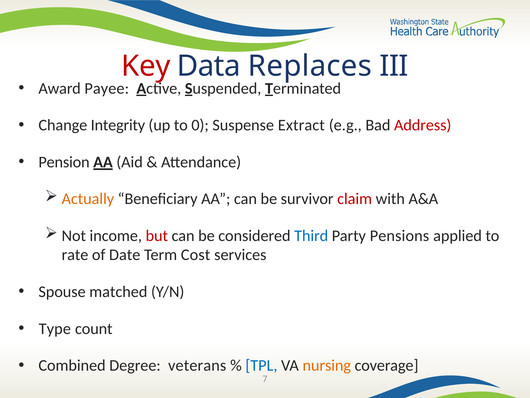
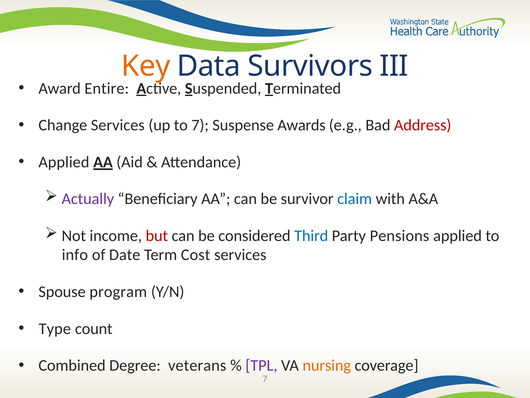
Key colour: red -> orange
Replaces: Replaces -> Survivors
Payee: Payee -> Entire
Change Integrity: Integrity -> Services
to 0: 0 -> 7
Extract: Extract -> Awards
Pension at (64, 162): Pension -> Applied
Actually colour: orange -> purple
claim colour: red -> blue
rate: rate -> info
matched: matched -> program
TPL colour: blue -> purple
